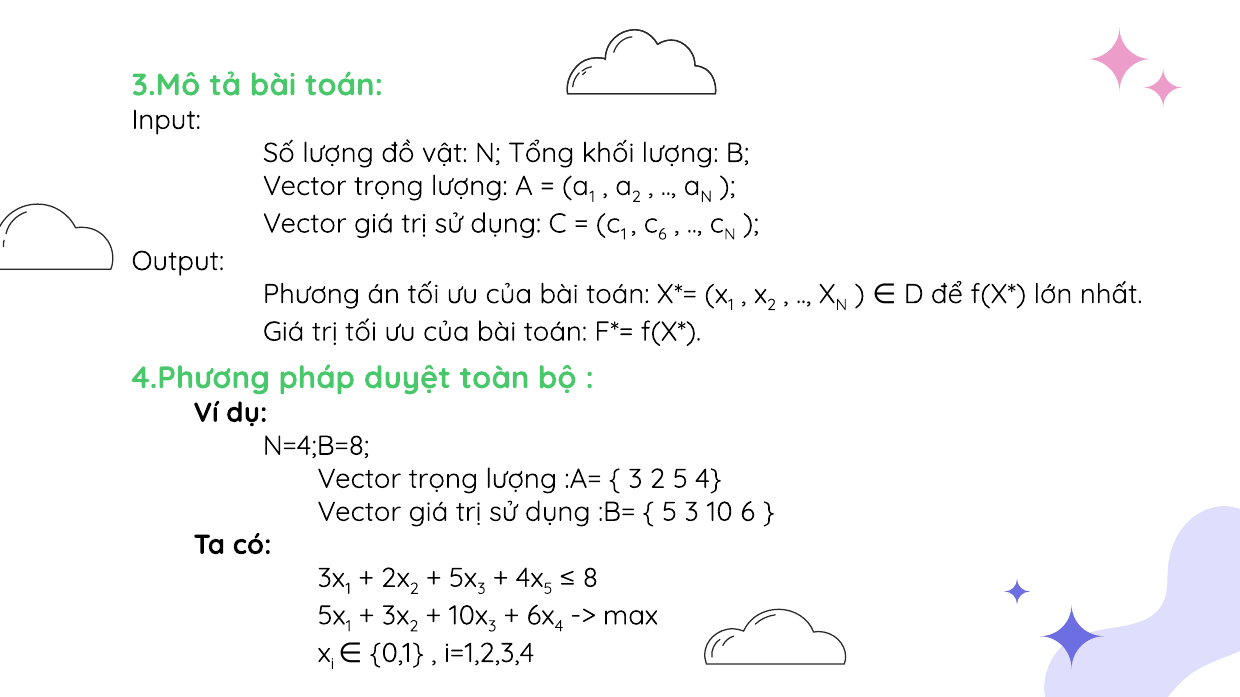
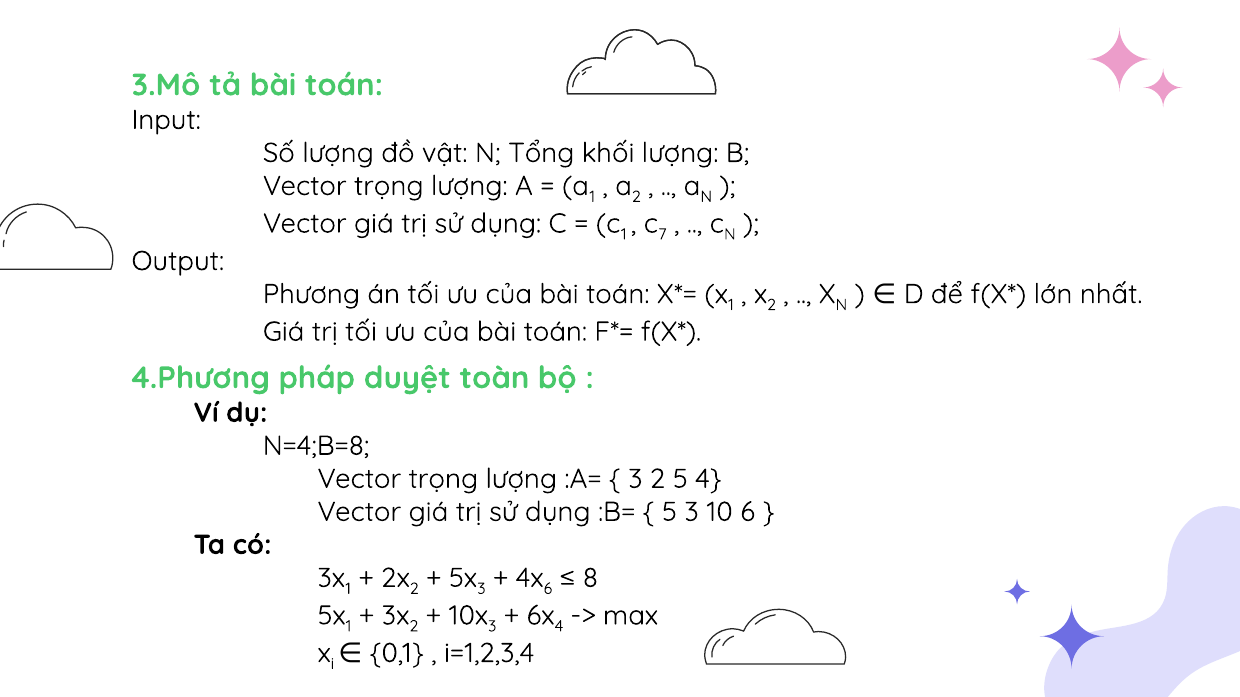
c 6: 6 -> 7
5 at (548, 589): 5 -> 6
